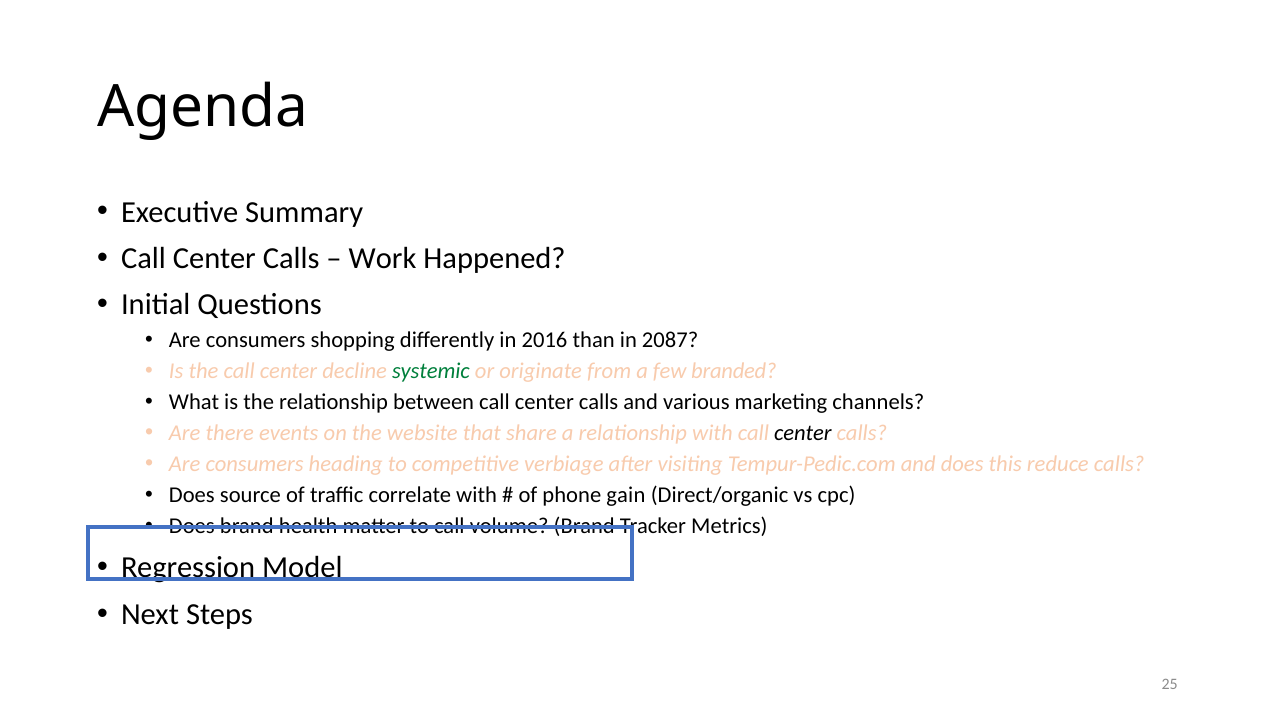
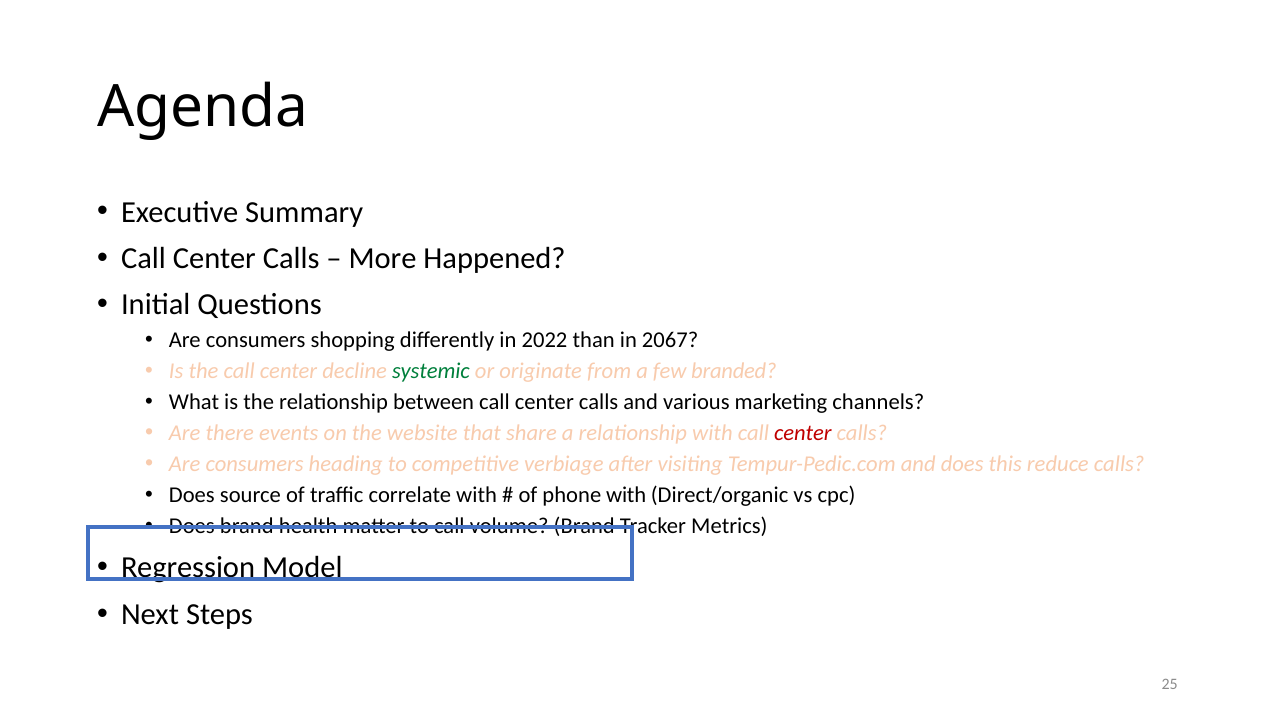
Work: Work -> More
2016: 2016 -> 2022
2087: 2087 -> 2067
center at (803, 433) colour: black -> red
phone gain: gain -> with
